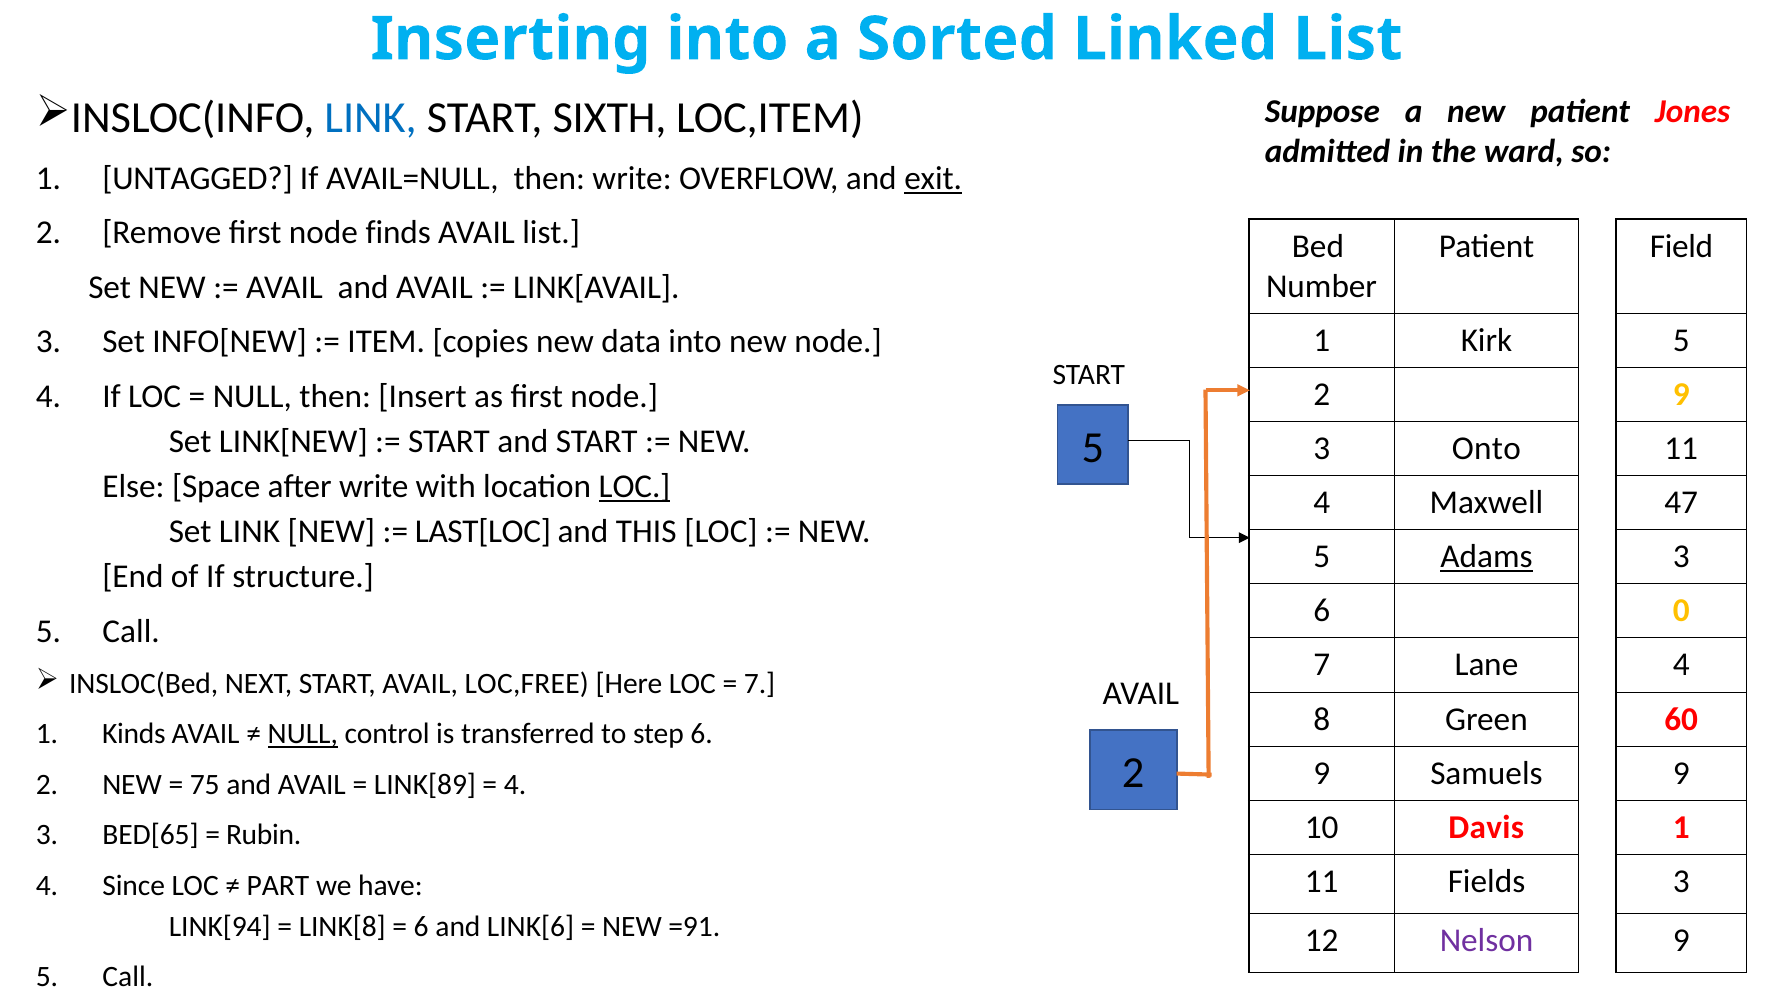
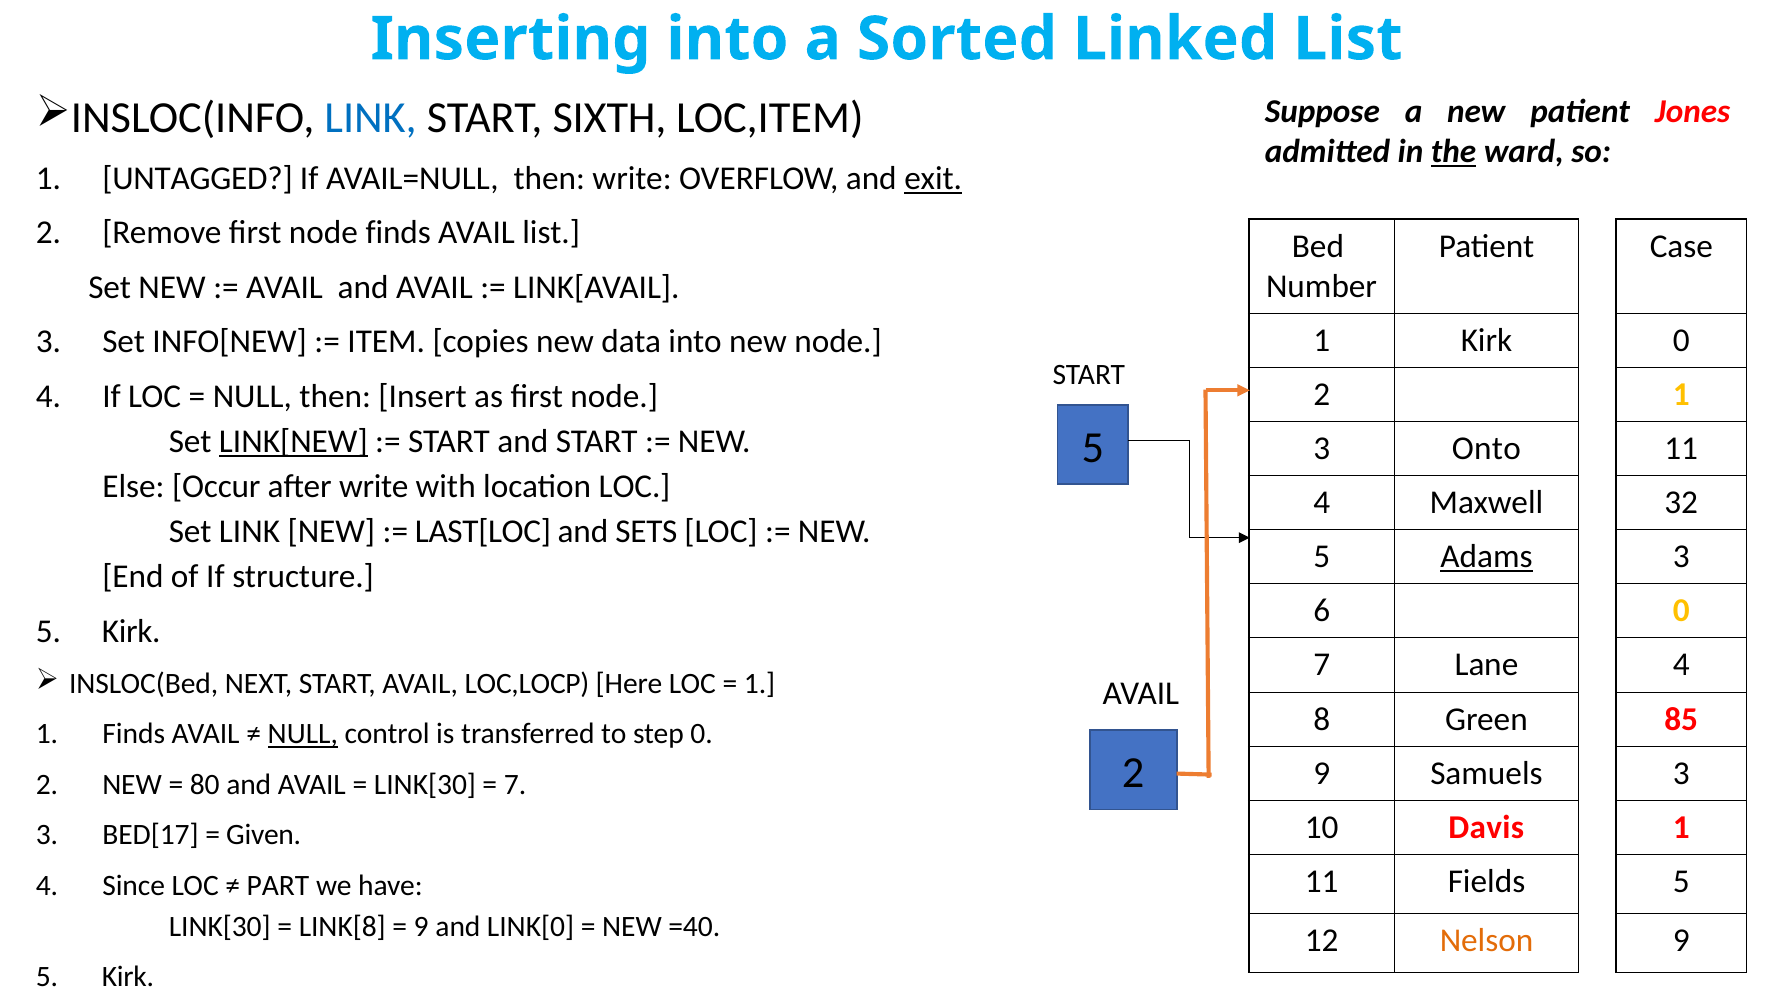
the underline: none -> present
Field: Field -> Case
Kirk 5: 5 -> 0
2 9: 9 -> 1
LINK[NEW underline: none -> present
Space: Space -> Occur
LOC at (635, 486) underline: present -> none
47: 47 -> 32
THIS: THIS -> SETS
Call at (131, 631): Call -> Kirk
LOC,FREE: LOC,FREE -> LOC,LOCP
7 at (760, 684): 7 -> 1
60: 60 -> 85
1 Kinds: Kinds -> Finds
step 6: 6 -> 0
Samuels 9: 9 -> 3
75: 75 -> 80
LINK[89 at (425, 784): LINK[89 -> LINK[30
4 at (515, 784): 4 -> 7
BED[65: BED[65 -> BED[17
Rubin: Rubin -> Given
Fields 3: 3 -> 5
LINK[94 at (220, 926): LINK[94 -> LINK[30
6 at (421, 926): 6 -> 9
LINK[6: LINK[6 -> LINK[0
=91: =91 -> =40
Nelson colour: purple -> orange
Call at (128, 977): Call -> Kirk
